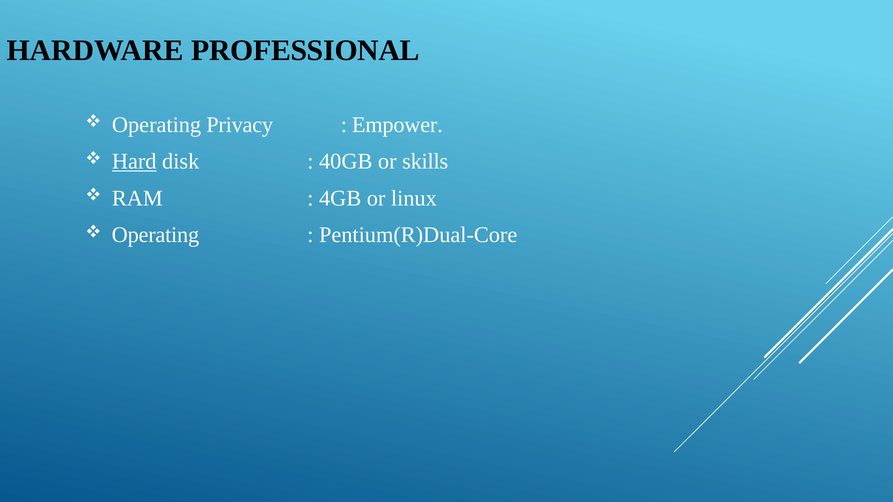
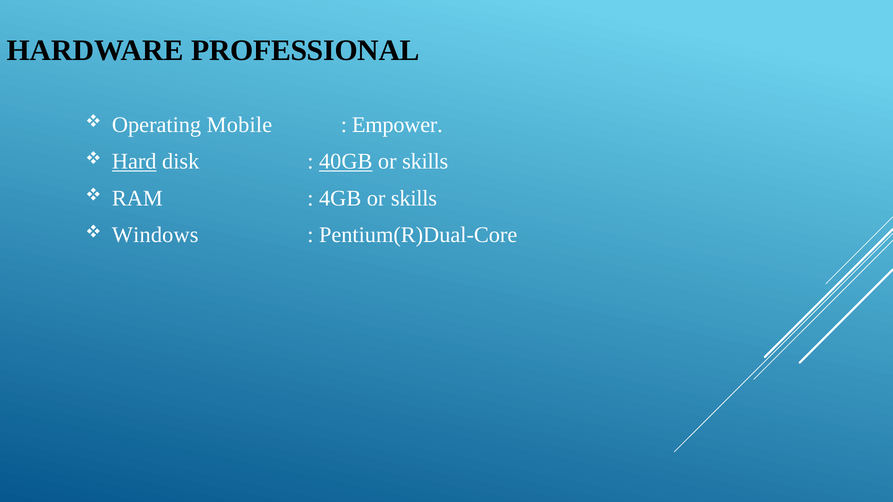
Privacy: Privacy -> Mobile
40GB underline: none -> present
4GB or linux: linux -> skills
Operating at (155, 235): Operating -> Windows
